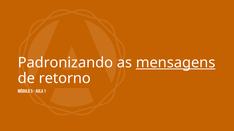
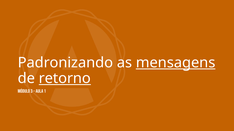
retorno underline: none -> present
